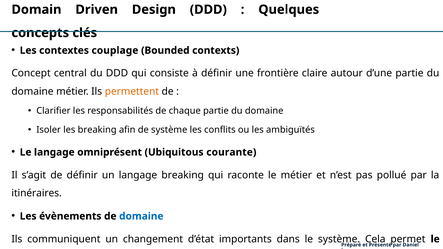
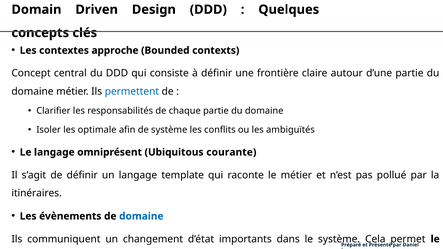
contextes couplage: couplage -> approche
permettent colour: orange -> blue
les breaking: breaking -> optimale
langage breaking: breaking -> template
